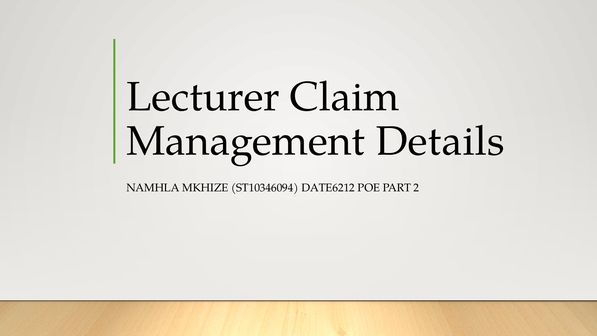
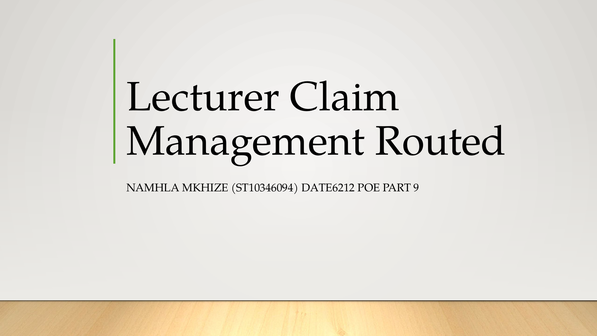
Details: Details -> Routed
2: 2 -> 9
